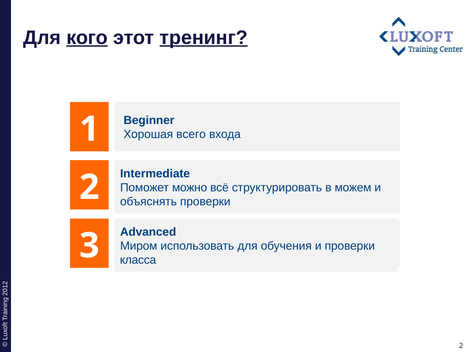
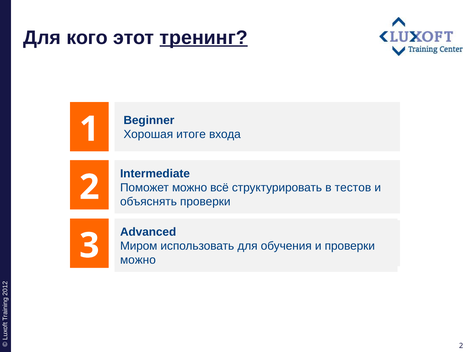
кого underline: present -> none
всего: всего -> итоге
можем: можем -> тестов
класса at (138, 260): класса -> можно
